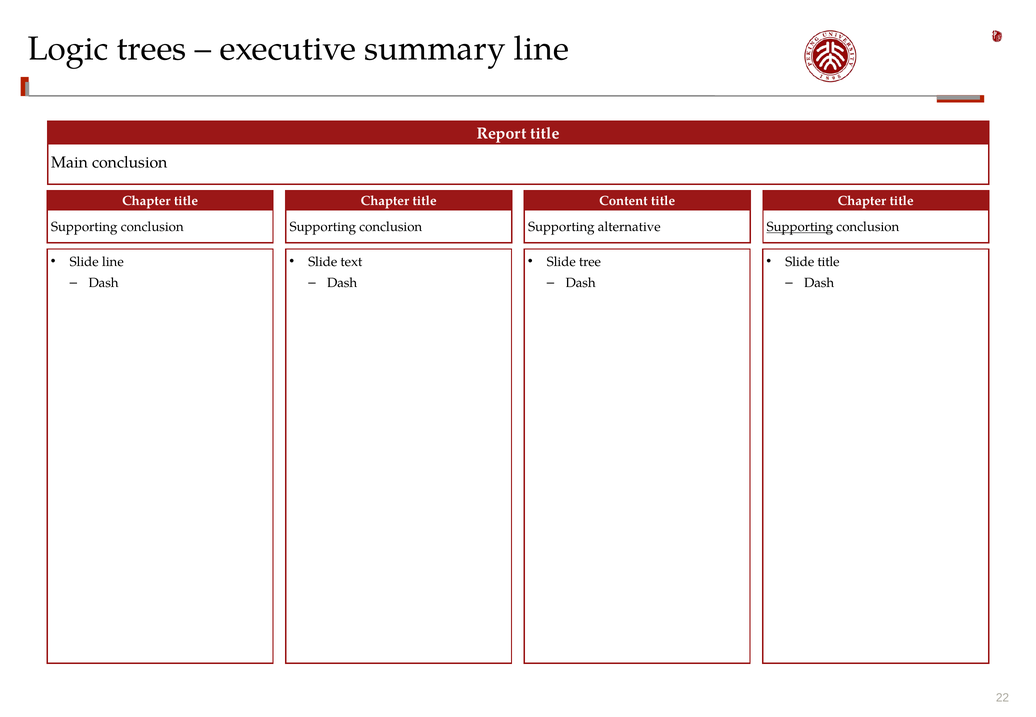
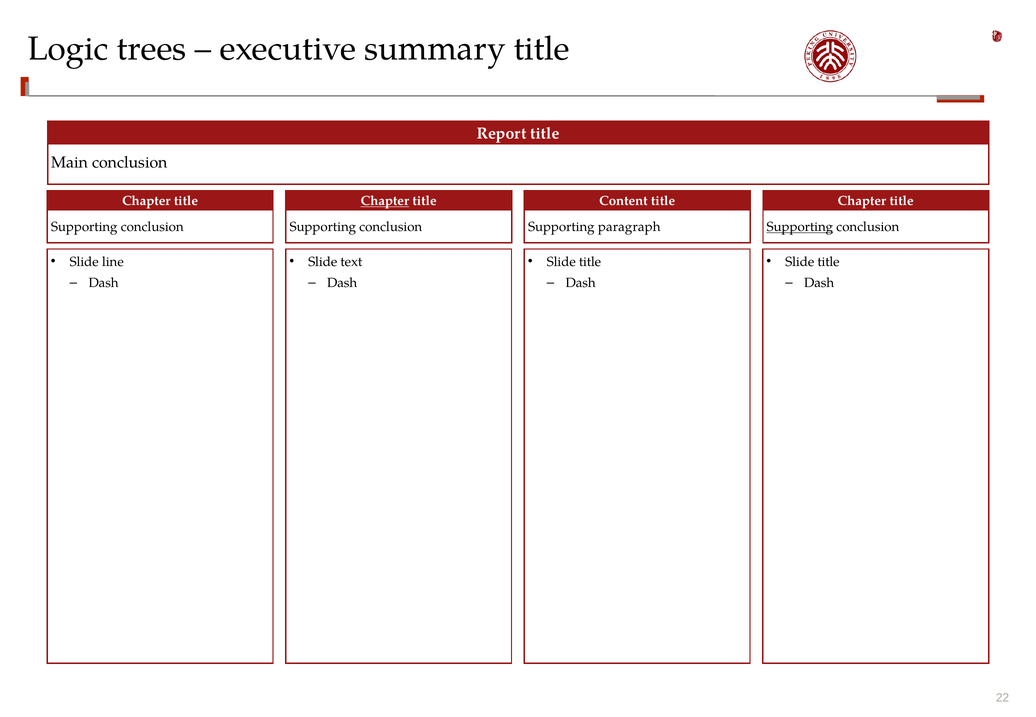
summary line: line -> title
Chapter at (385, 201) underline: none -> present
alternative: alternative -> paragraph
tree at (590, 262): tree -> title
